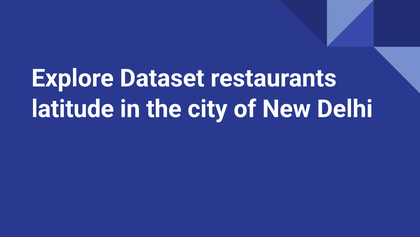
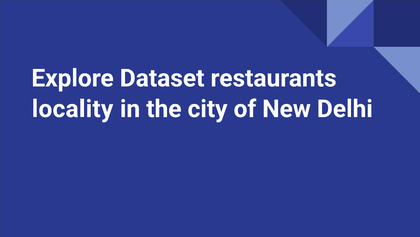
latitude: latitude -> locality
